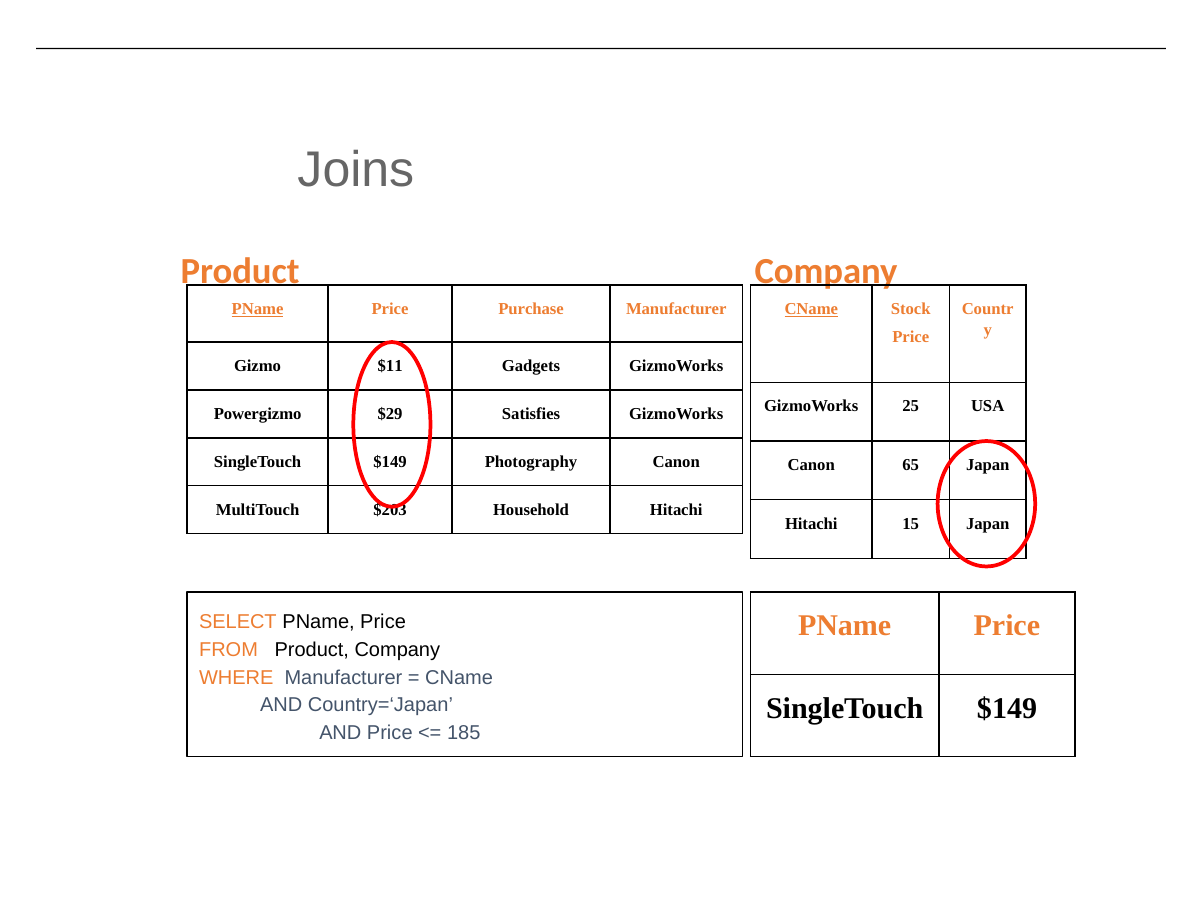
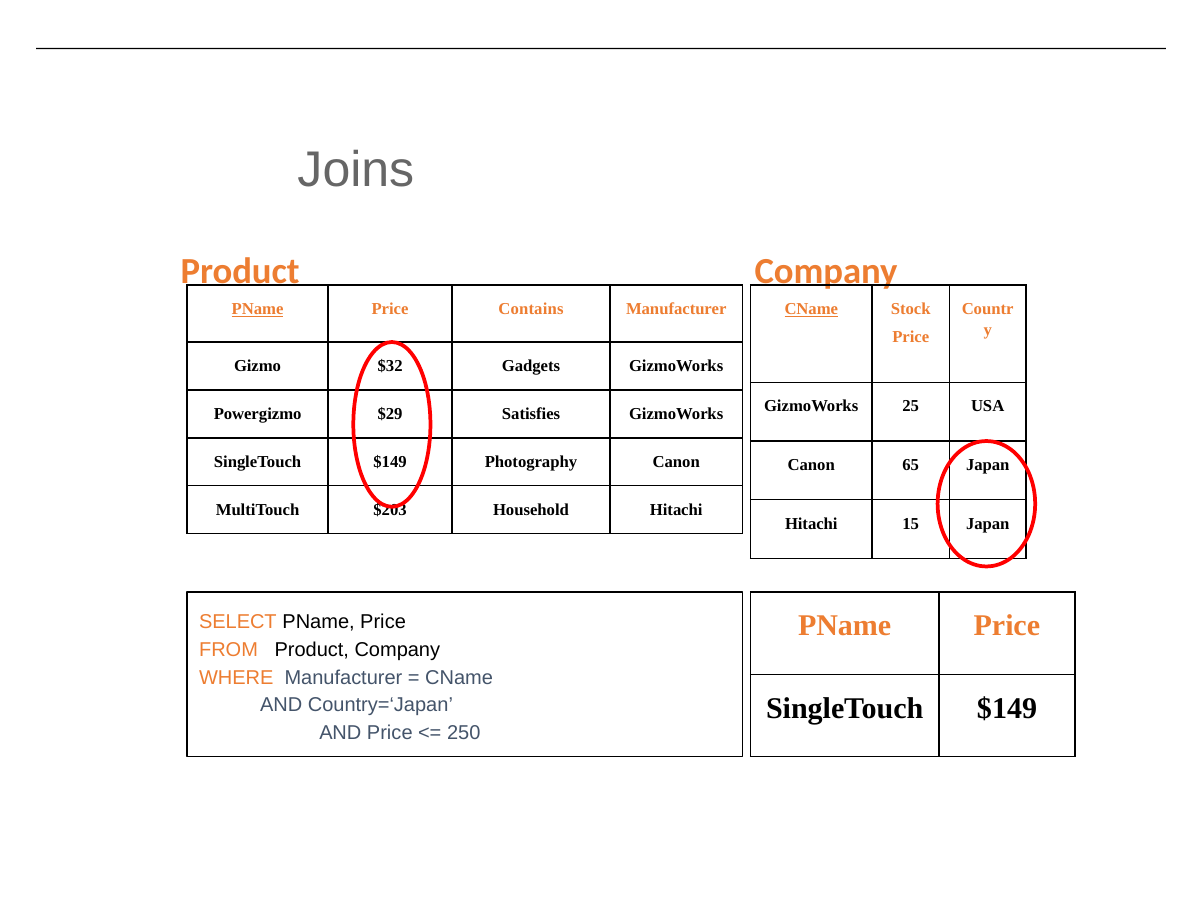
Purchase: Purchase -> Contains
$11: $11 -> $32
185: 185 -> 250
